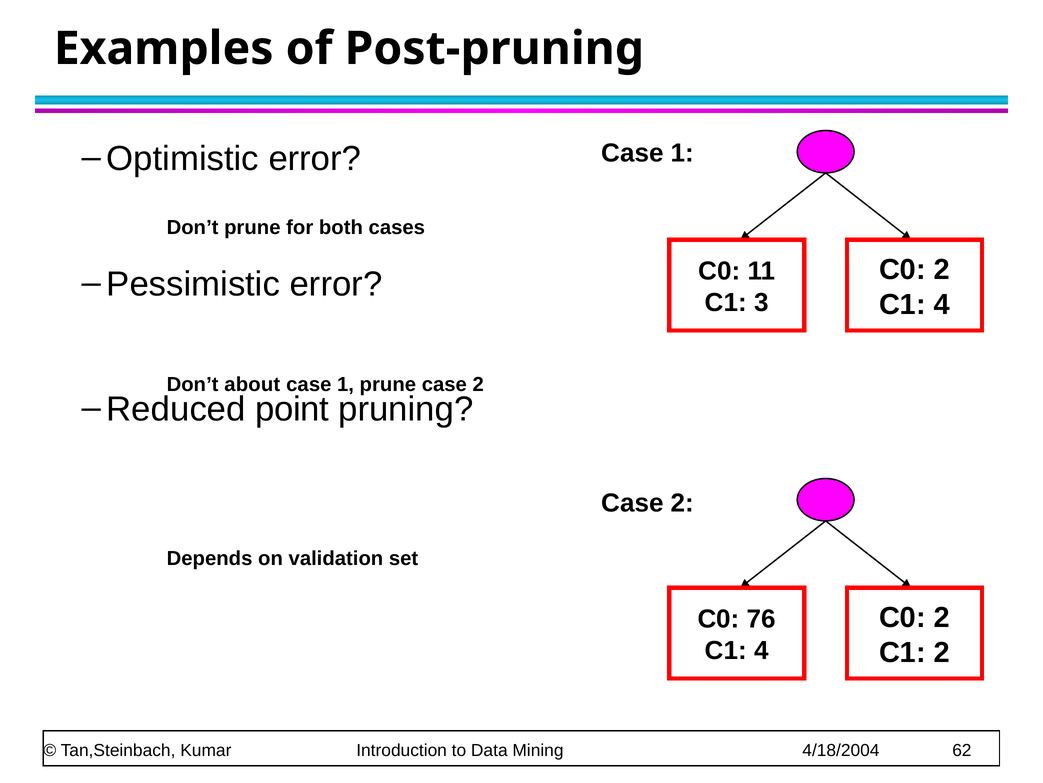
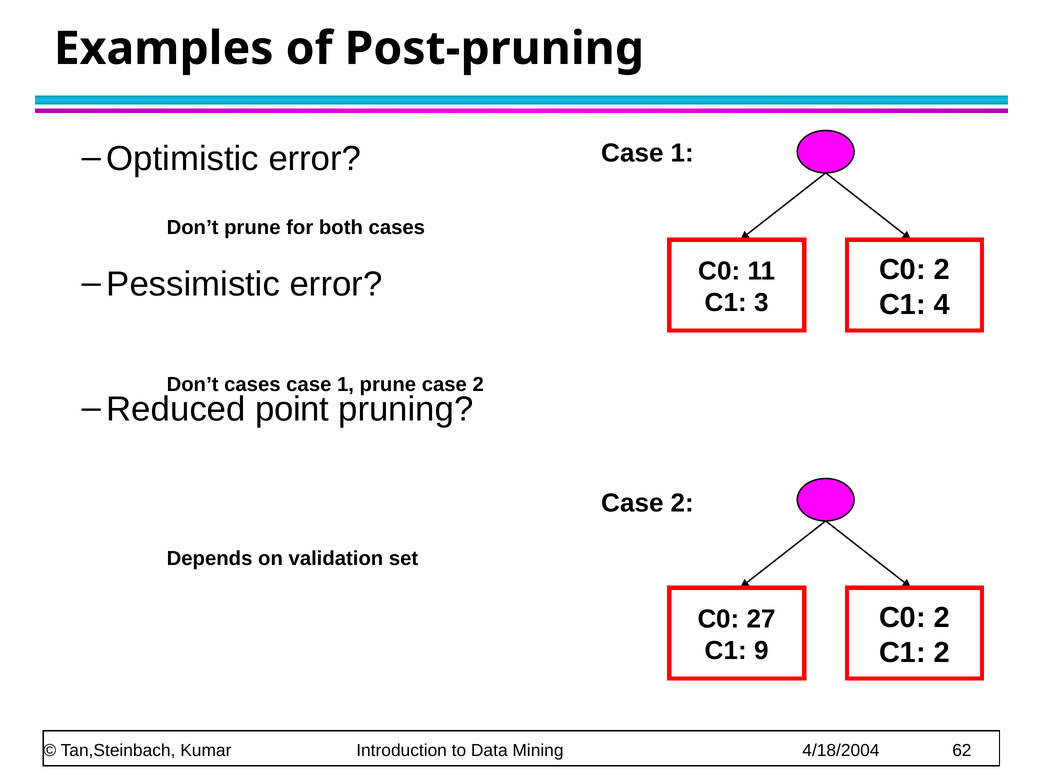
Don’t about: about -> cases
76: 76 -> 27
4 at (761, 650): 4 -> 9
